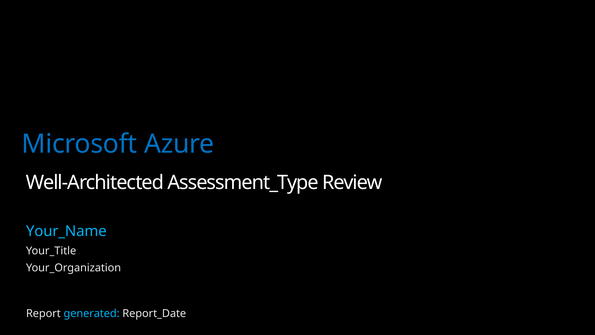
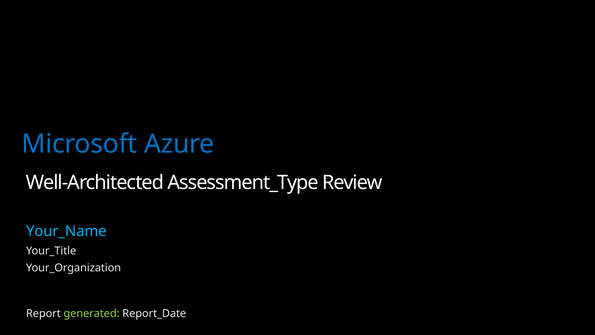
generated colour: light blue -> light green
